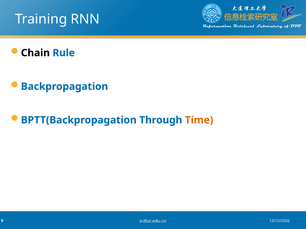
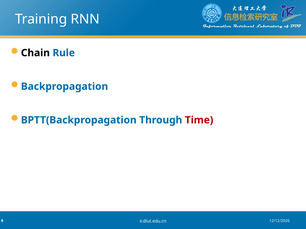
Time colour: orange -> red
